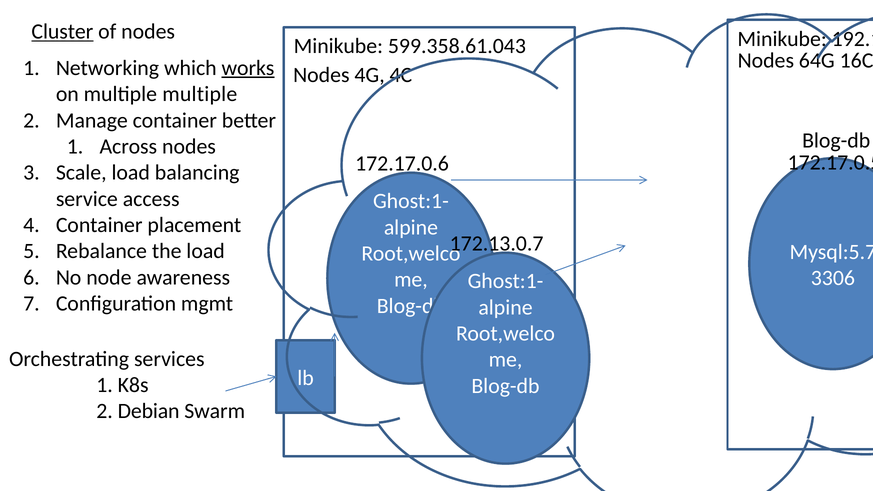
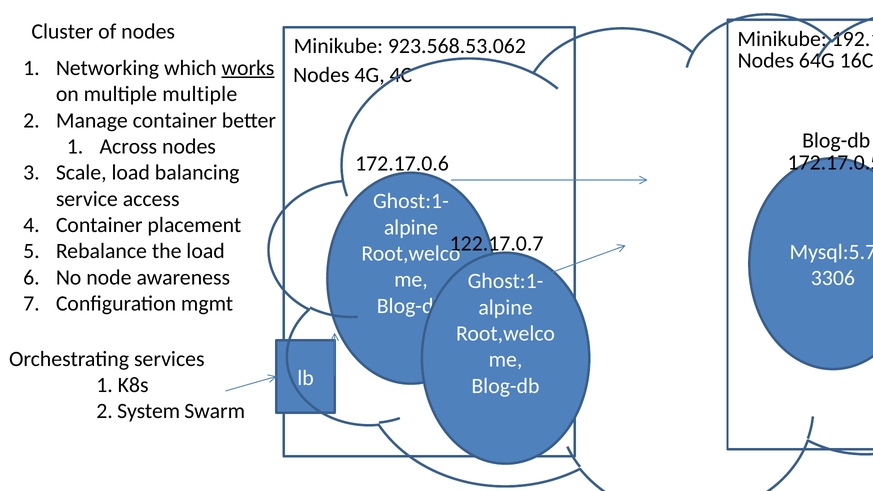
Cluster underline: present -> none
599.358.61.043: 599.358.61.043 -> 923.568.53.062
172.13.0.7: 172.13.0.7 -> 122.17.0.7
Debian: Debian -> System
